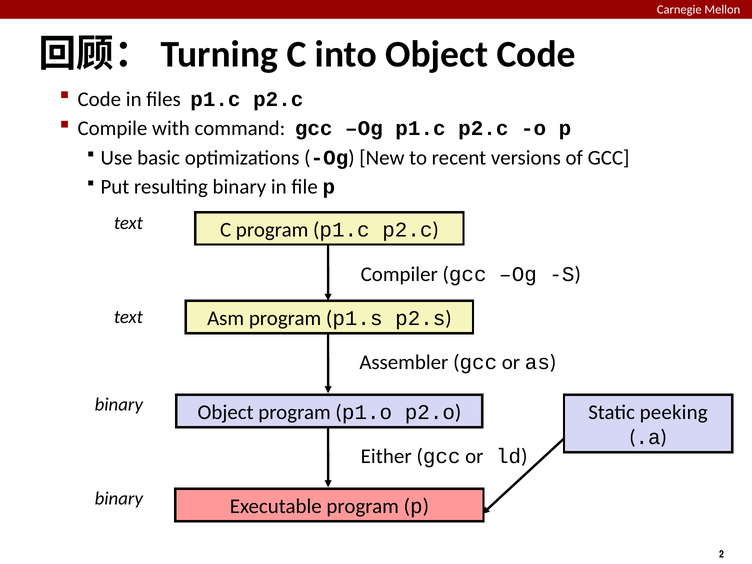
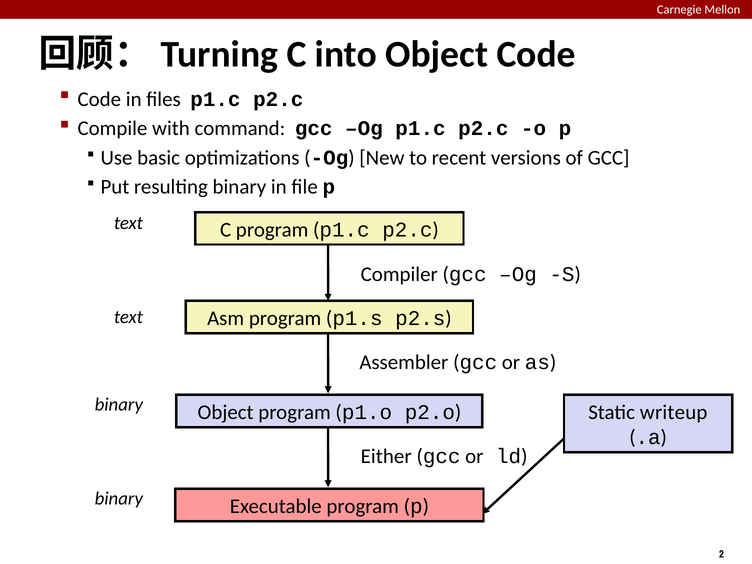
peeking: peeking -> writeup
